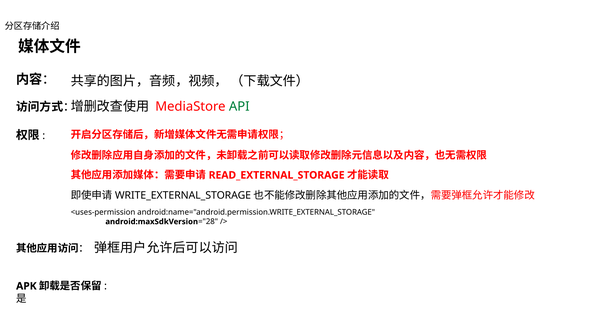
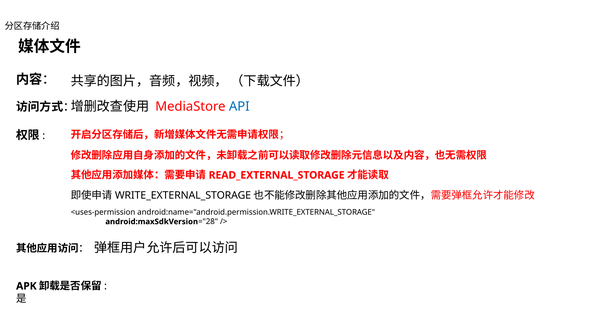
API colour: green -> blue
